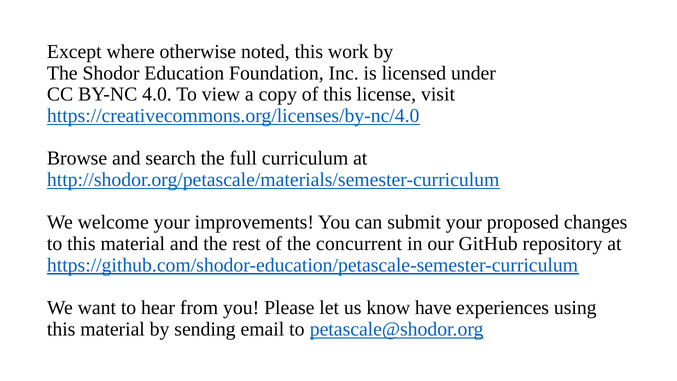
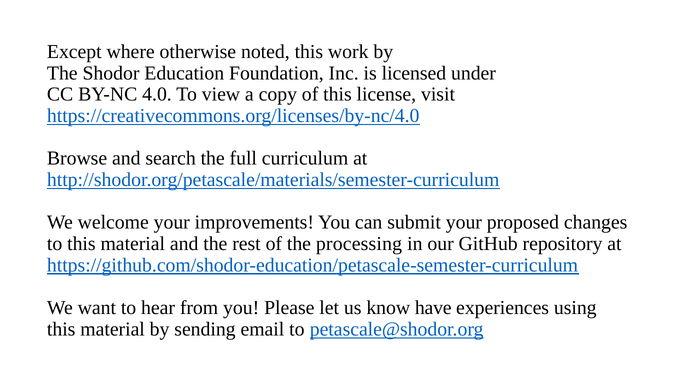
concurrent: concurrent -> processing
